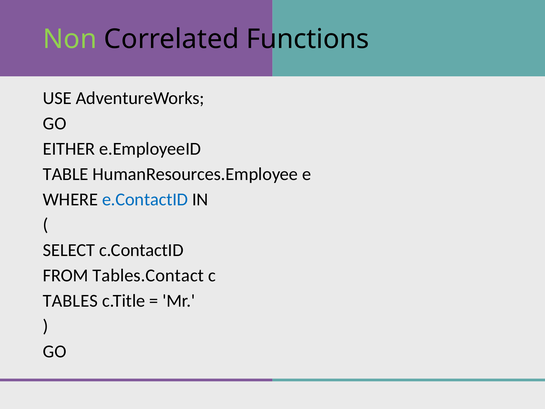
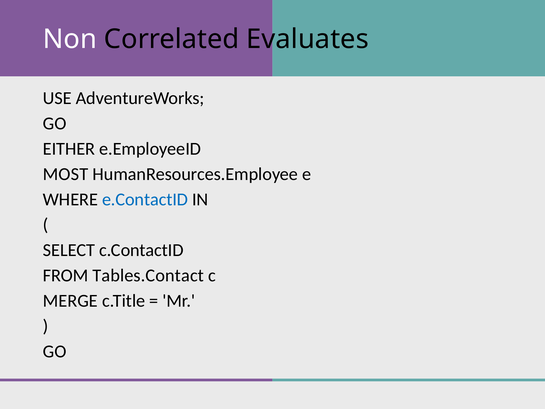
Non colour: light green -> white
Functions: Functions -> Evaluates
TABLE: TABLE -> MOST
TABLES: TABLES -> MERGE
